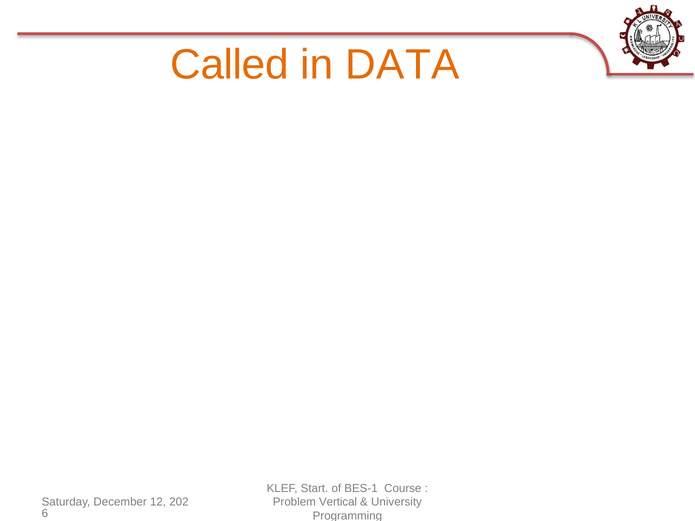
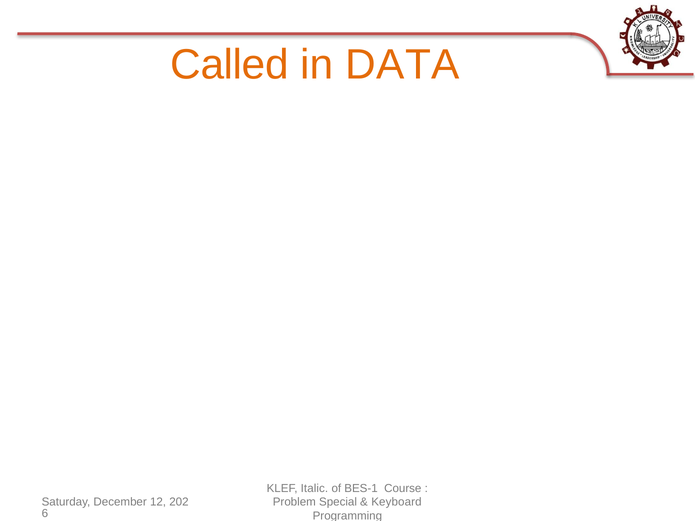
Start: Start -> Italic
Vertical: Vertical -> Special
University: University -> Keyboard
